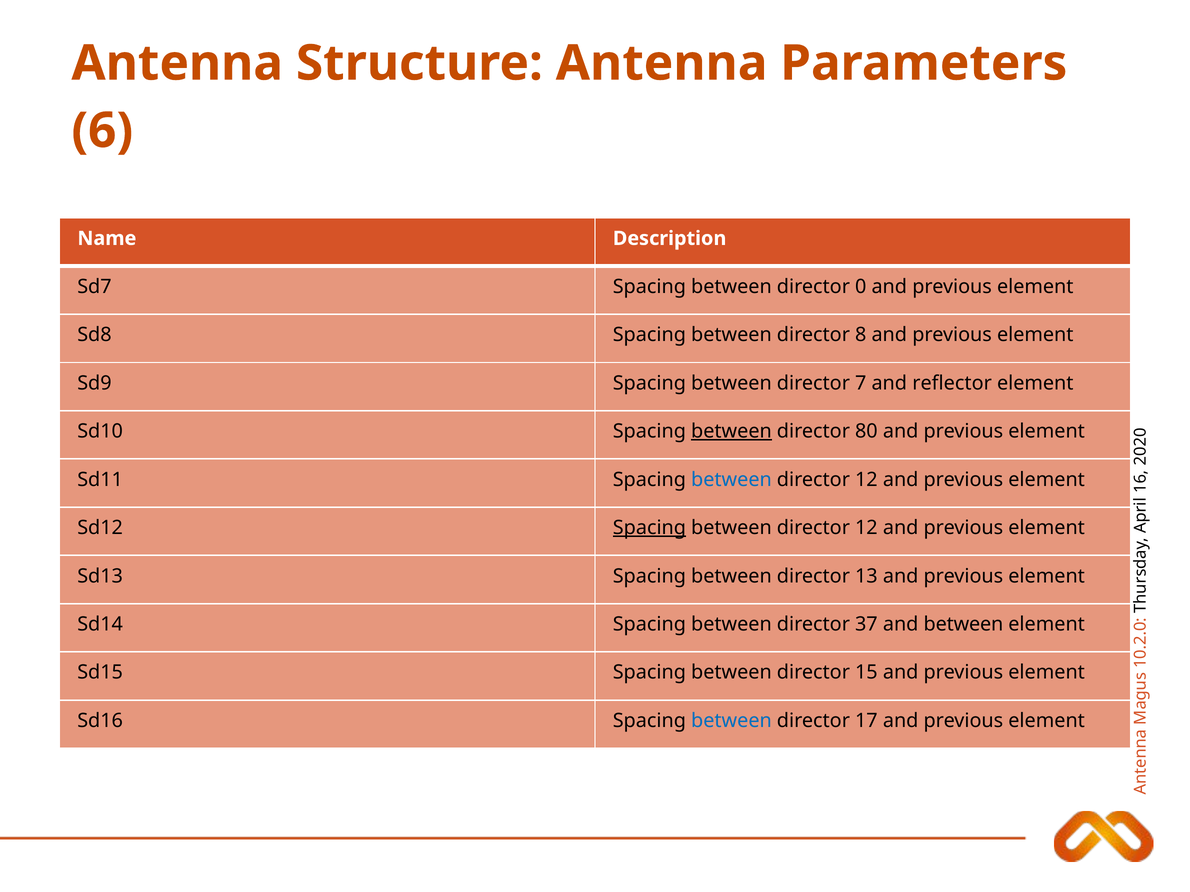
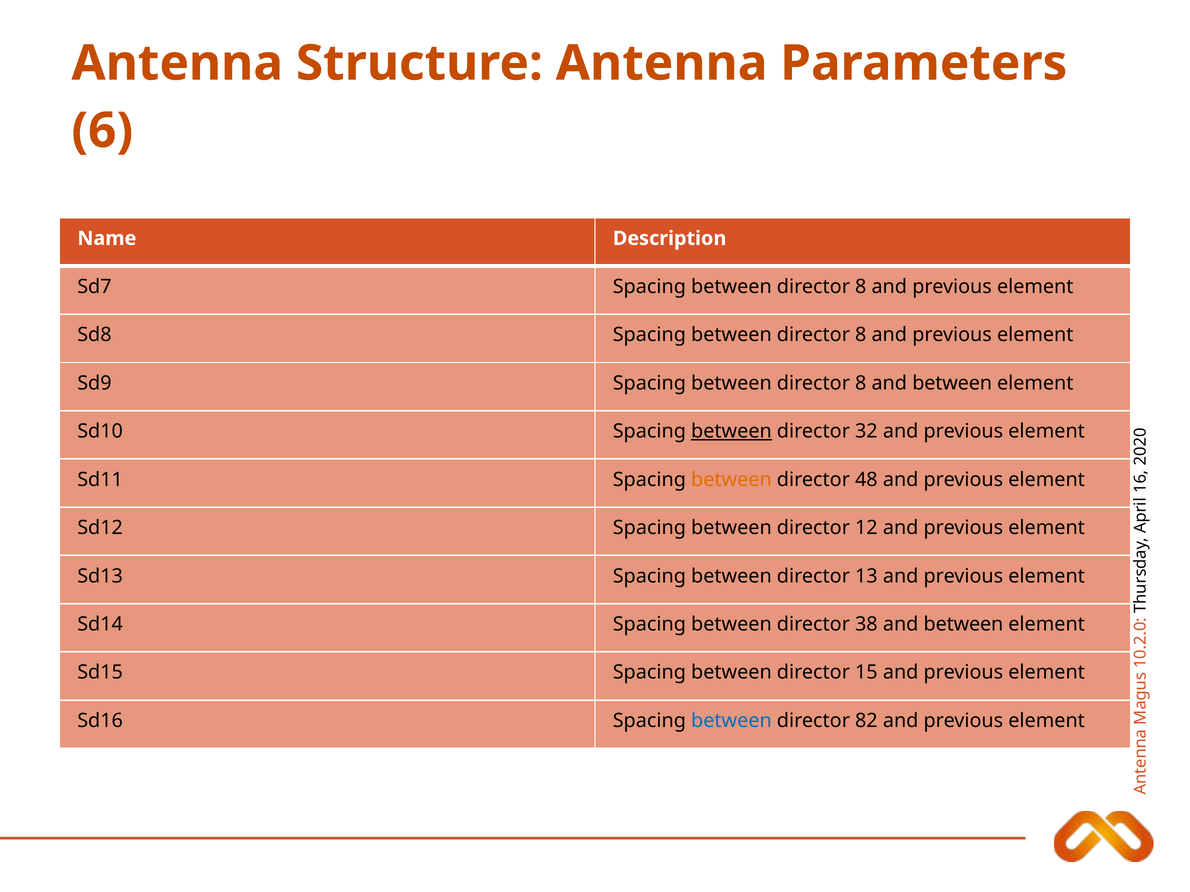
0 at (861, 287): 0 -> 8
7 at (861, 383): 7 -> 8
reflector at (952, 383): reflector -> between
80: 80 -> 32
between at (731, 480) colour: blue -> orange
12 at (866, 480): 12 -> 48
Spacing at (649, 528) underline: present -> none
37: 37 -> 38
17: 17 -> 82
